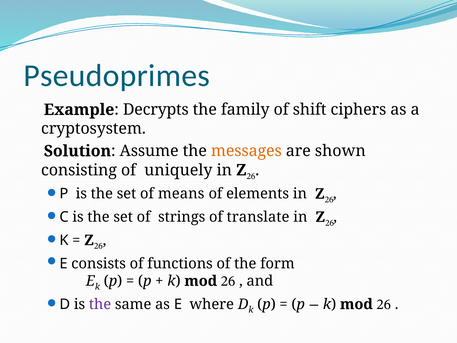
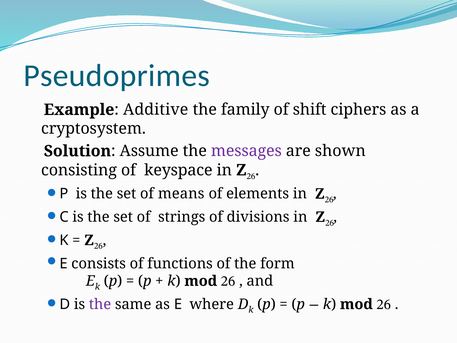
Decrypts: Decrypts -> Additive
messages colour: orange -> purple
uniquely: uniquely -> keyspace
translate: translate -> divisions
